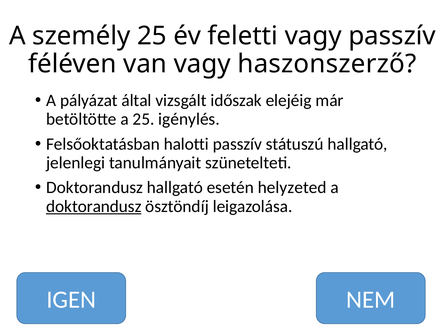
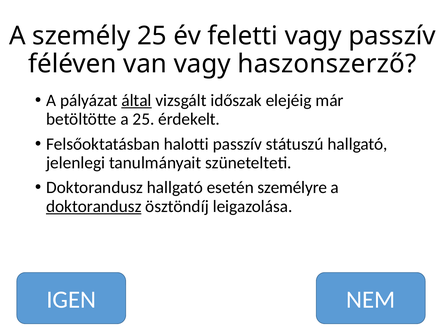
által underline: none -> present
igénylés: igénylés -> érdekelt
helyzeted: helyzeted -> személyre
